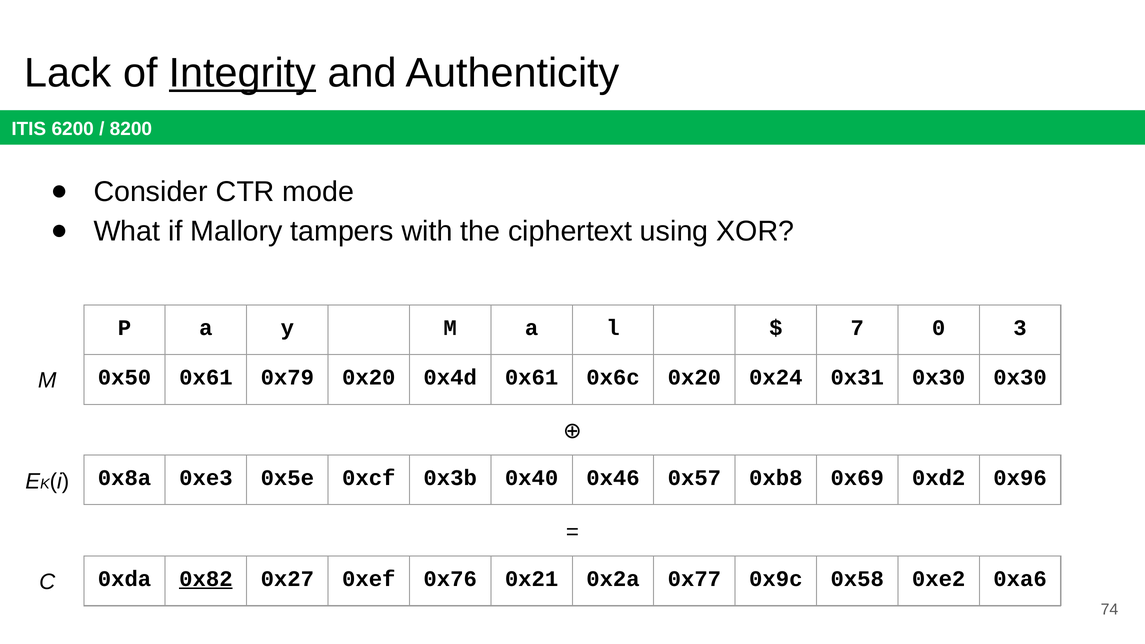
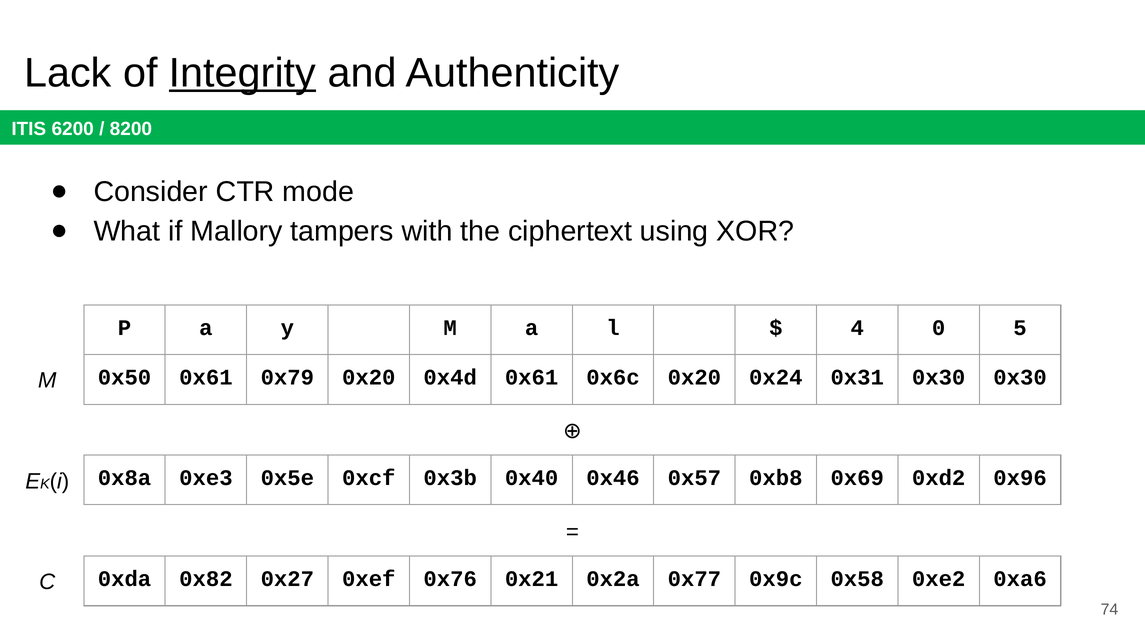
7: 7 -> 4
3: 3 -> 5
0x82 underline: present -> none
